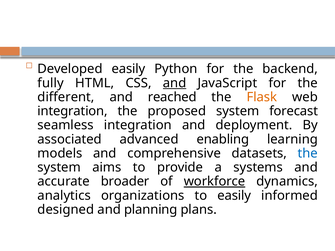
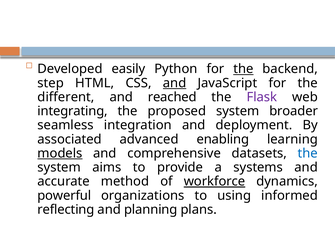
the at (243, 69) underline: none -> present
fully: fully -> step
Flask colour: orange -> purple
integration at (73, 111): integration -> integrating
forecast: forecast -> broader
models underline: none -> present
broader: broader -> method
analytics: analytics -> powerful
to easily: easily -> using
designed: designed -> reflecting
